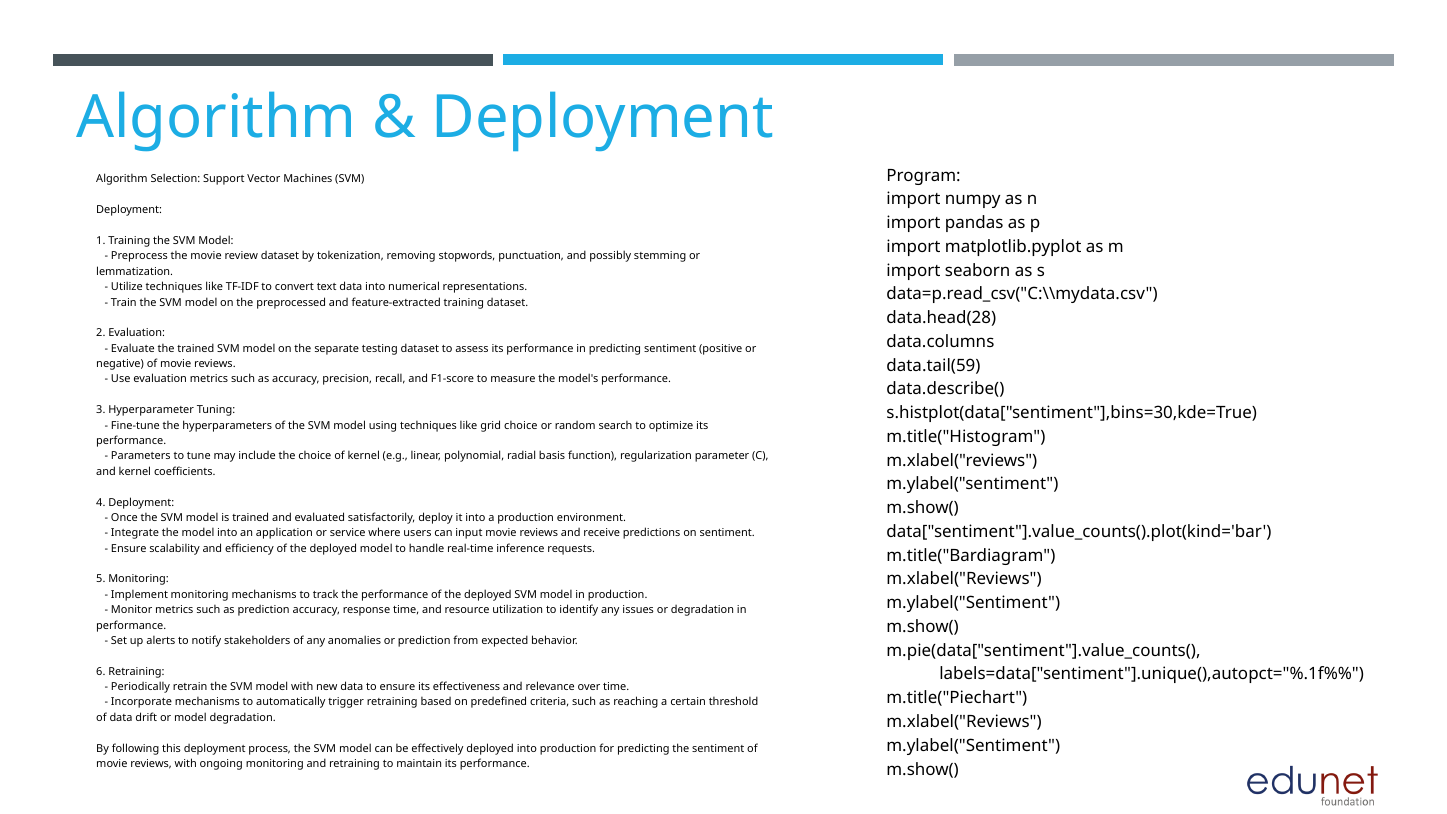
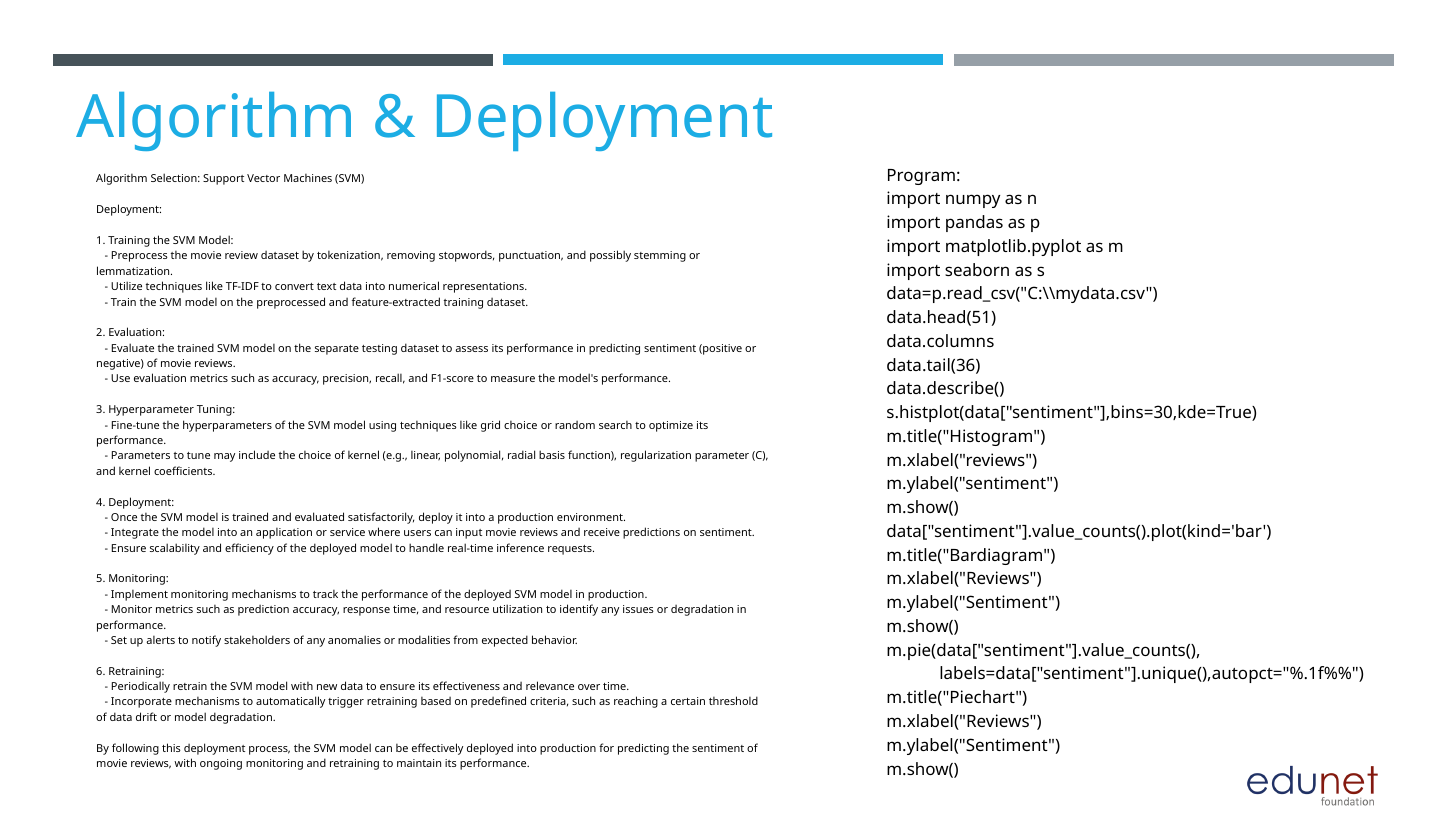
data.head(28: data.head(28 -> data.head(51
data.tail(59: data.tail(59 -> data.tail(36
or prediction: prediction -> modalities
